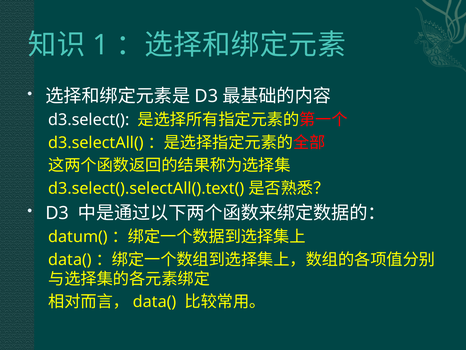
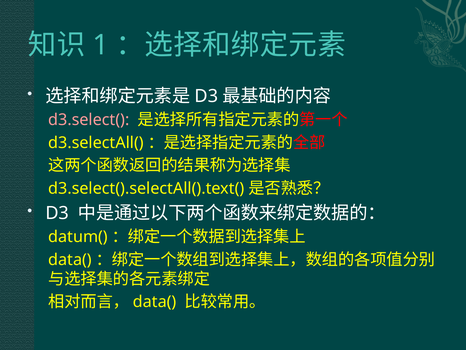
d3.select( colour: white -> pink
